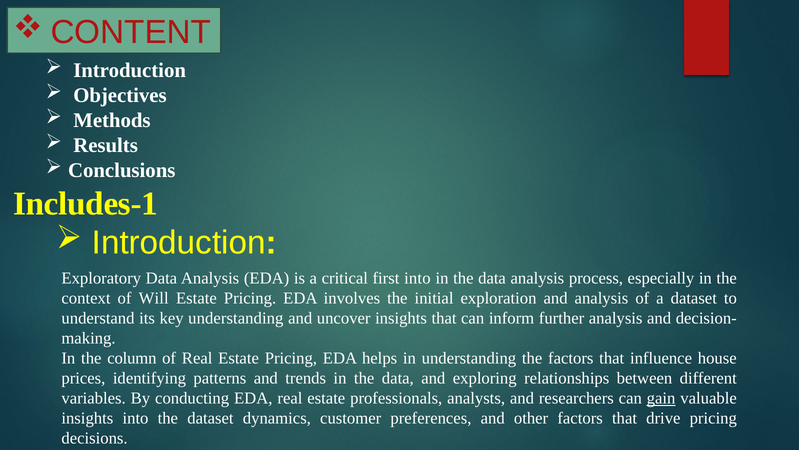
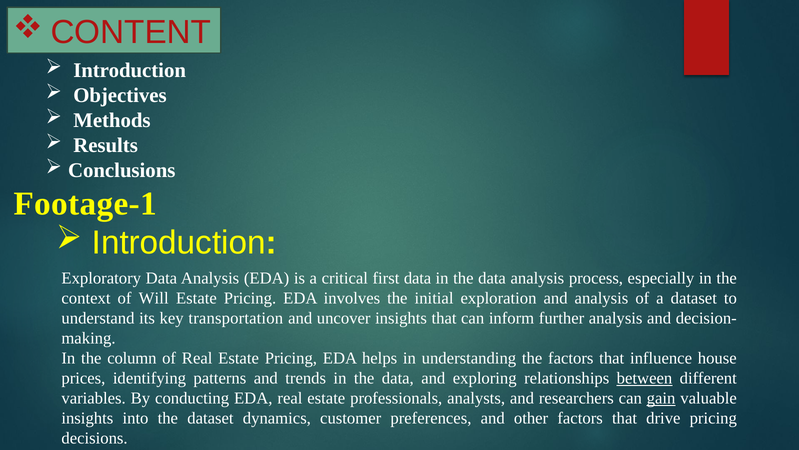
Includes-1: Includes-1 -> Footage-1
first into: into -> data
key understanding: understanding -> transportation
between underline: none -> present
